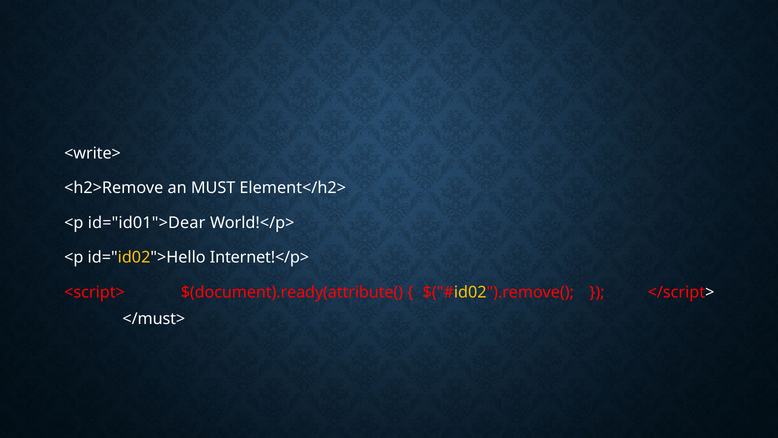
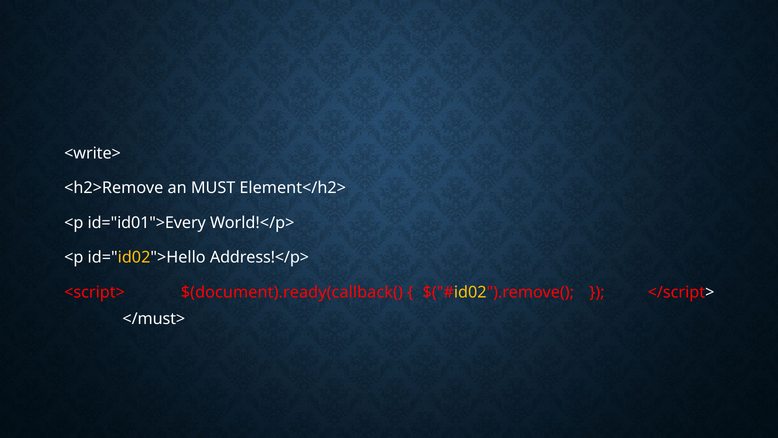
id="id01">Dear: id="id01">Dear -> id="id01">Every
Internet!</p>: Internet!</p> -> Address!</p>
$(document).ready(attribute(: $(document).ready(attribute( -> $(document).ready(callback(
